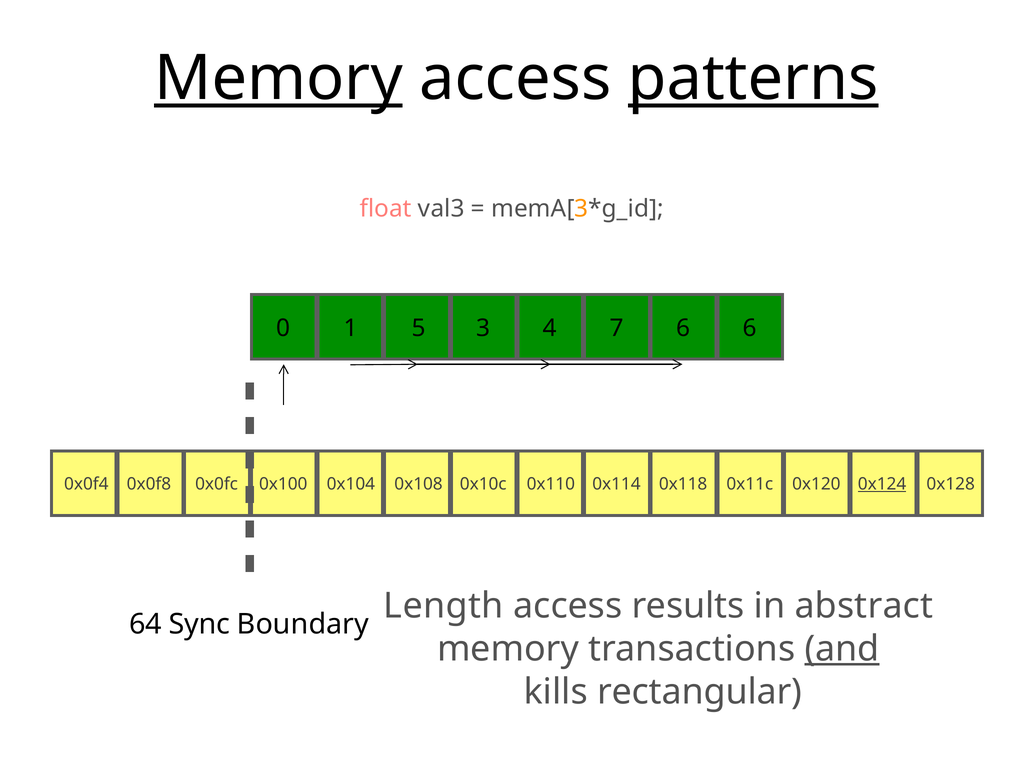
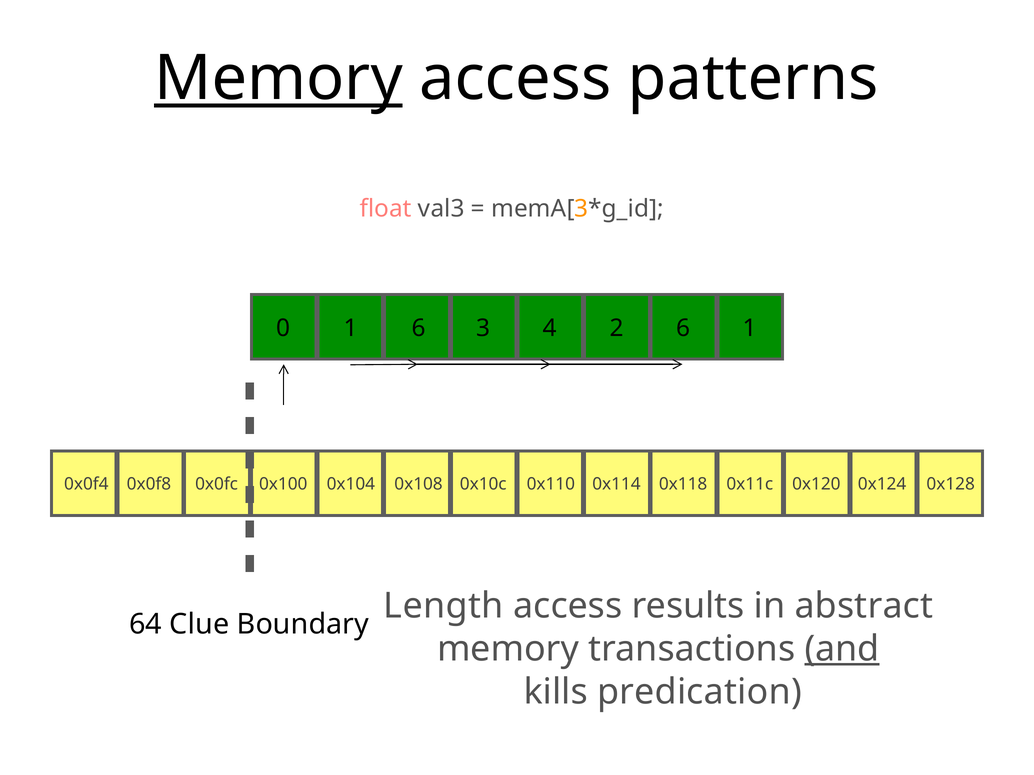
patterns underline: present -> none
1 5: 5 -> 6
7: 7 -> 2
6 6: 6 -> 1
0x124 underline: present -> none
Sync: Sync -> Clue
rectangular: rectangular -> predication
